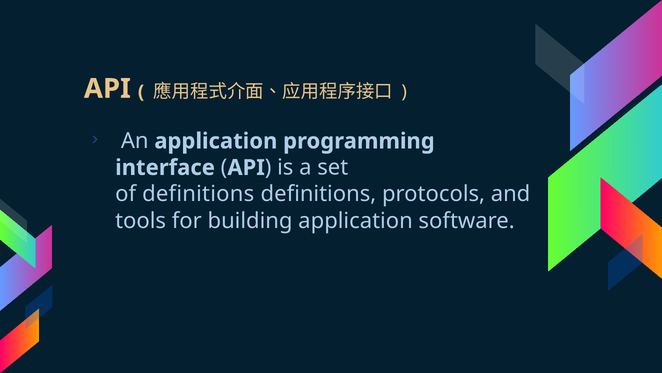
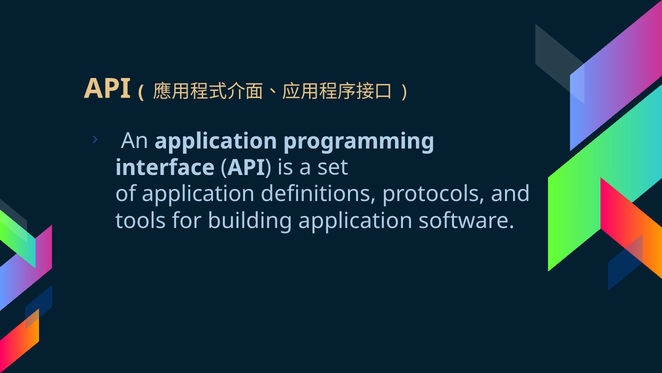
of definitions: definitions -> application
